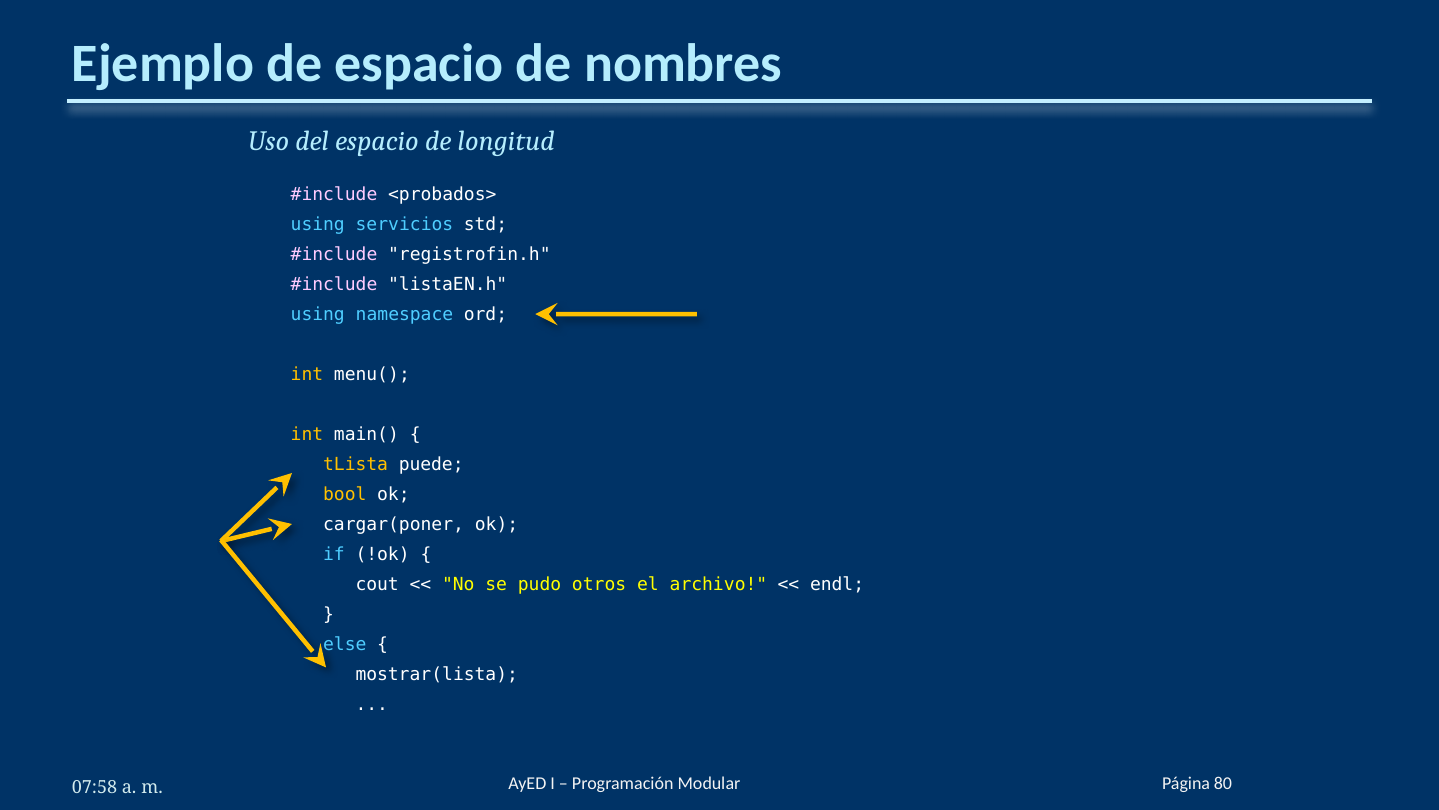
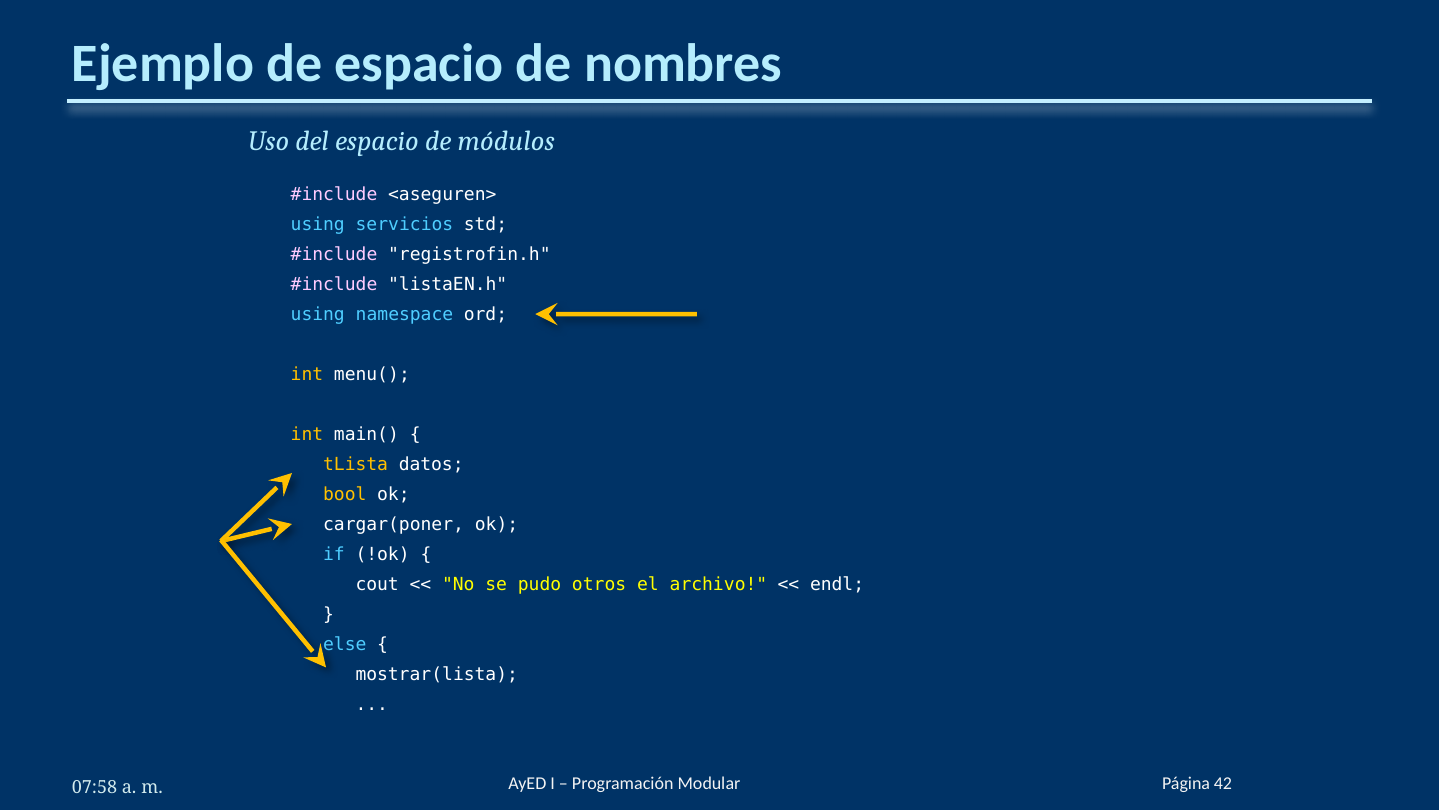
longitud: longitud -> módulos
<probados>: <probados> -> <aseguren>
puede: puede -> datos
80: 80 -> 42
